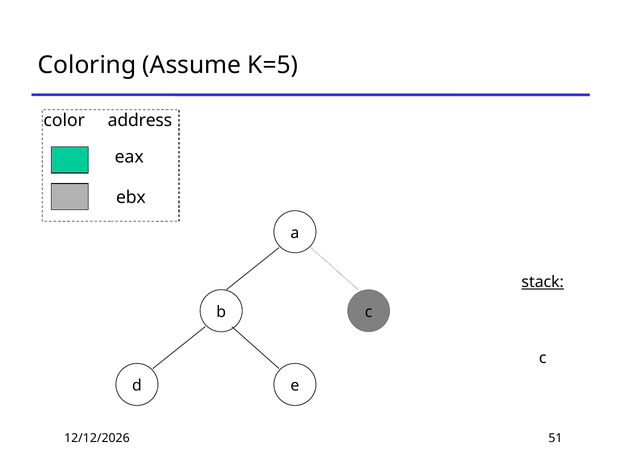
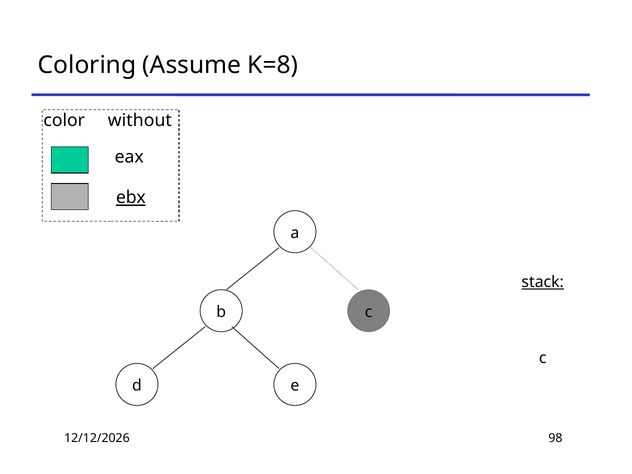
K=5: K=5 -> K=8
address: address -> without
ebx underline: none -> present
51: 51 -> 98
